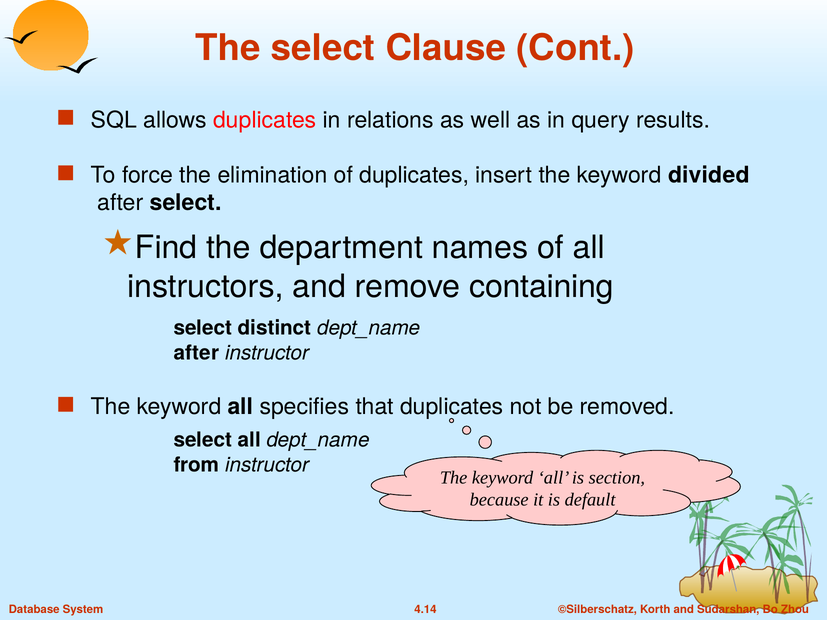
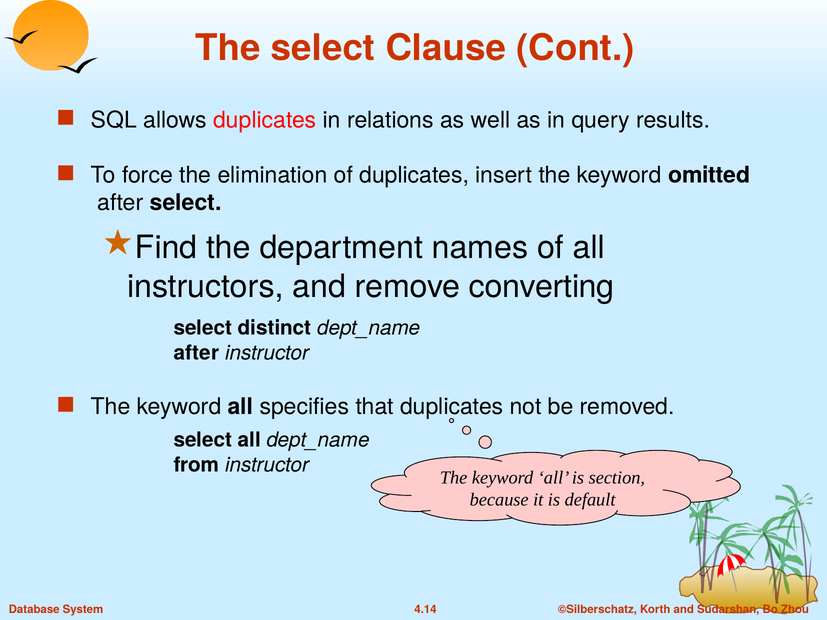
divided: divided -> omitted
containing: containing -> converting
